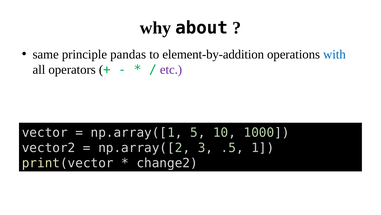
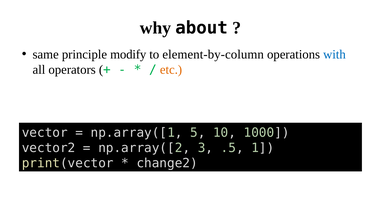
pandas: pandas -> modify
element-by-addition: element-by-addition -> element-by-column
etc colour: purple -> orange
